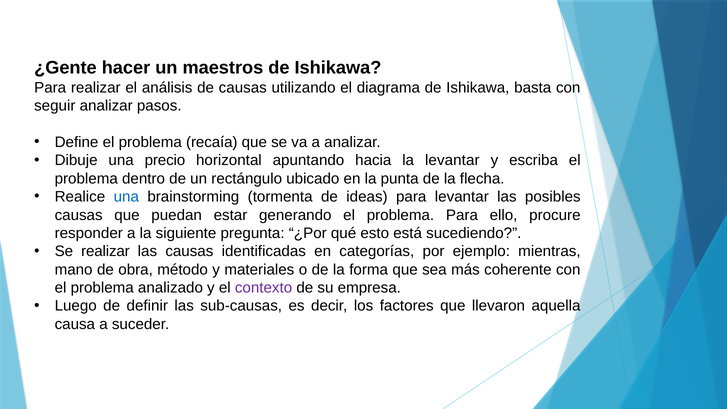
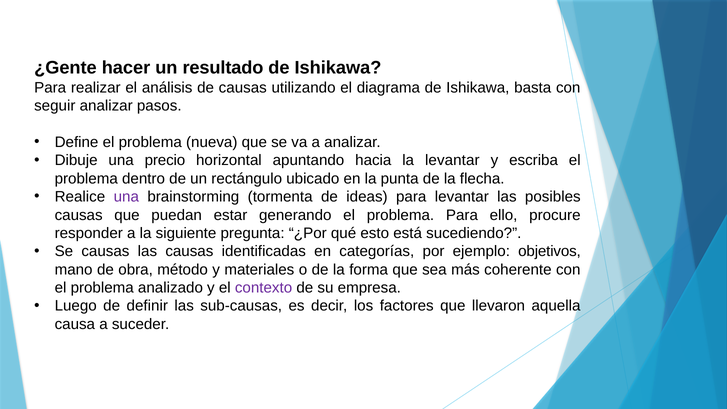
maestros: maestros -> resultado
recaía: recaía -> nueva
una at (126, 197) colour: blue -> purple
Se realizar: realizar -> causas
mientras: mientras -> objetivos
